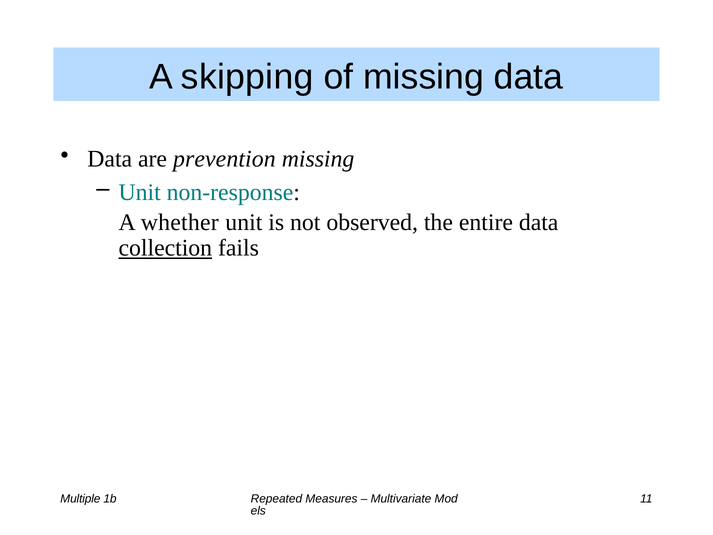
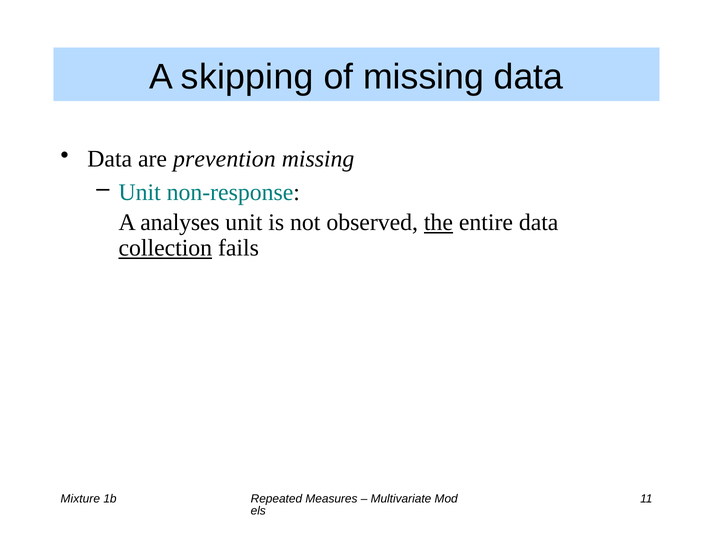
whether: whether -> analyses
the underline: none -> present
Multiple: Multiple -> Mixture
